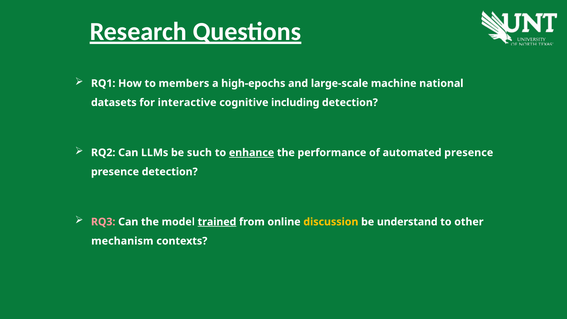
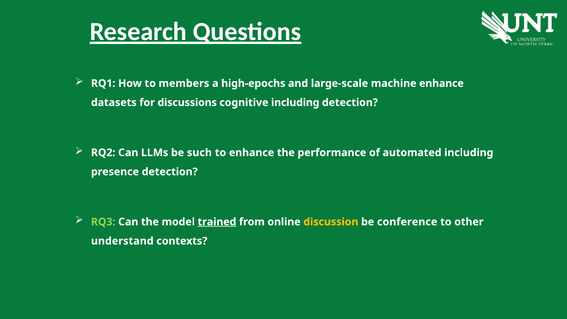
machine national: national -> enhance
interactive: interactive -> discussions
enhance at (252, 153) underline: present -> none
automated presence: presence -> including
RQ3 colour: pink -> light green
understand: understand -> conference
mechanism: mechanism -> understand
